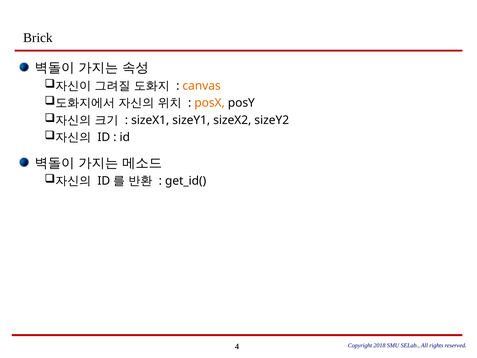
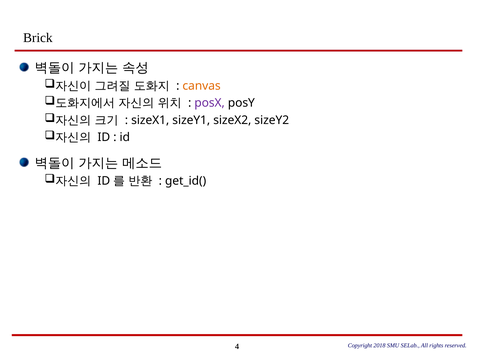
posX colour: orange -> purple
